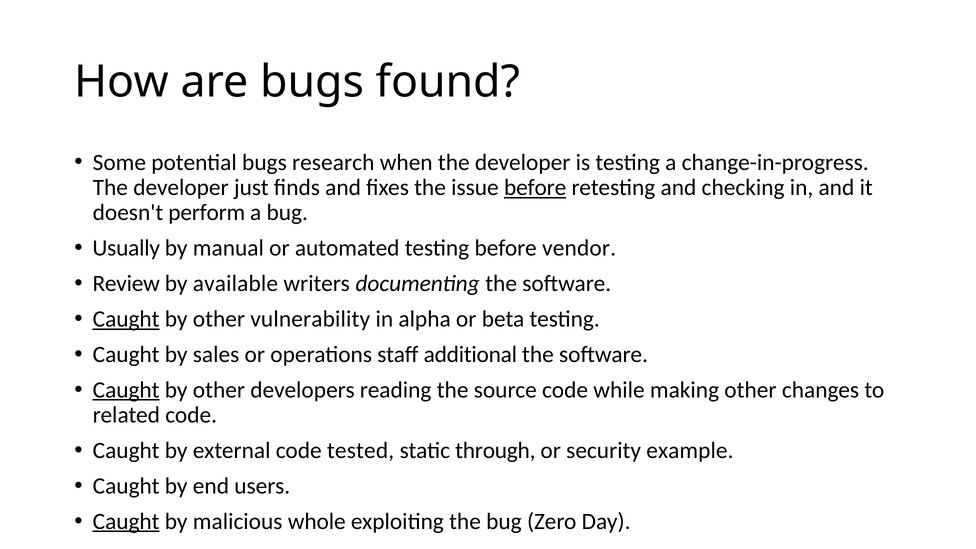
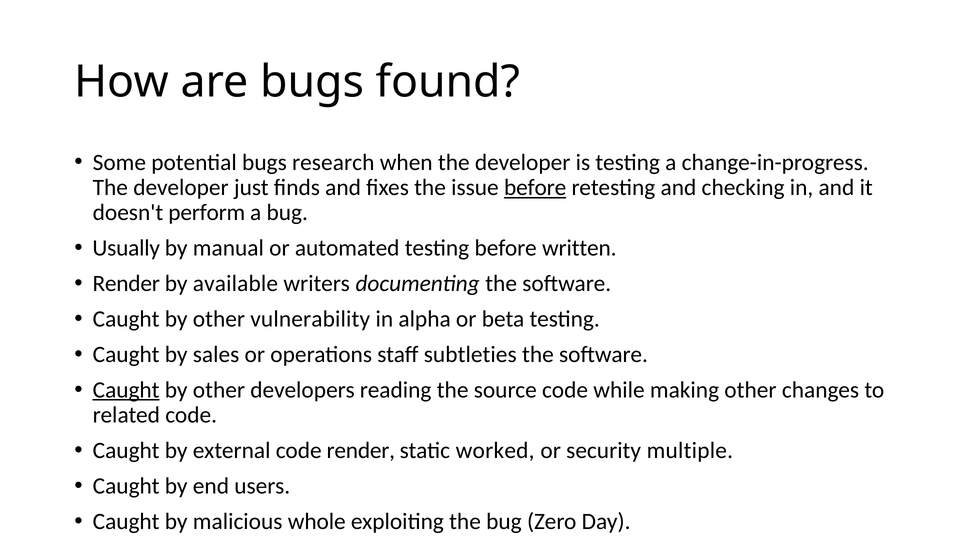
vendor: vendor -> written
Review at (126, 284): Review -> Render
Caught at (126, 319) underline: present -> none
additional: additional -> subtleties
code tested: tested -> render
through: through -> worked
example: example -> multiple
Caught at (126, 521) underline: present -> none
